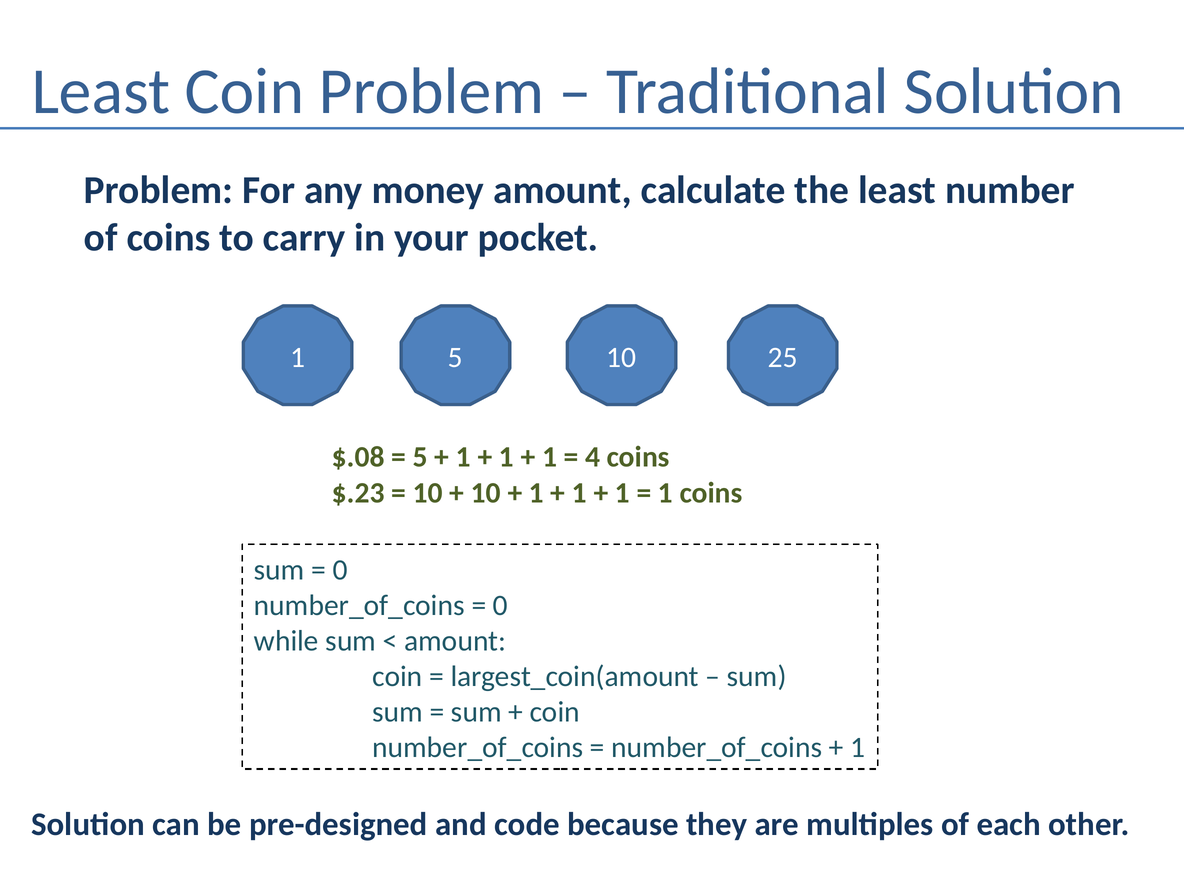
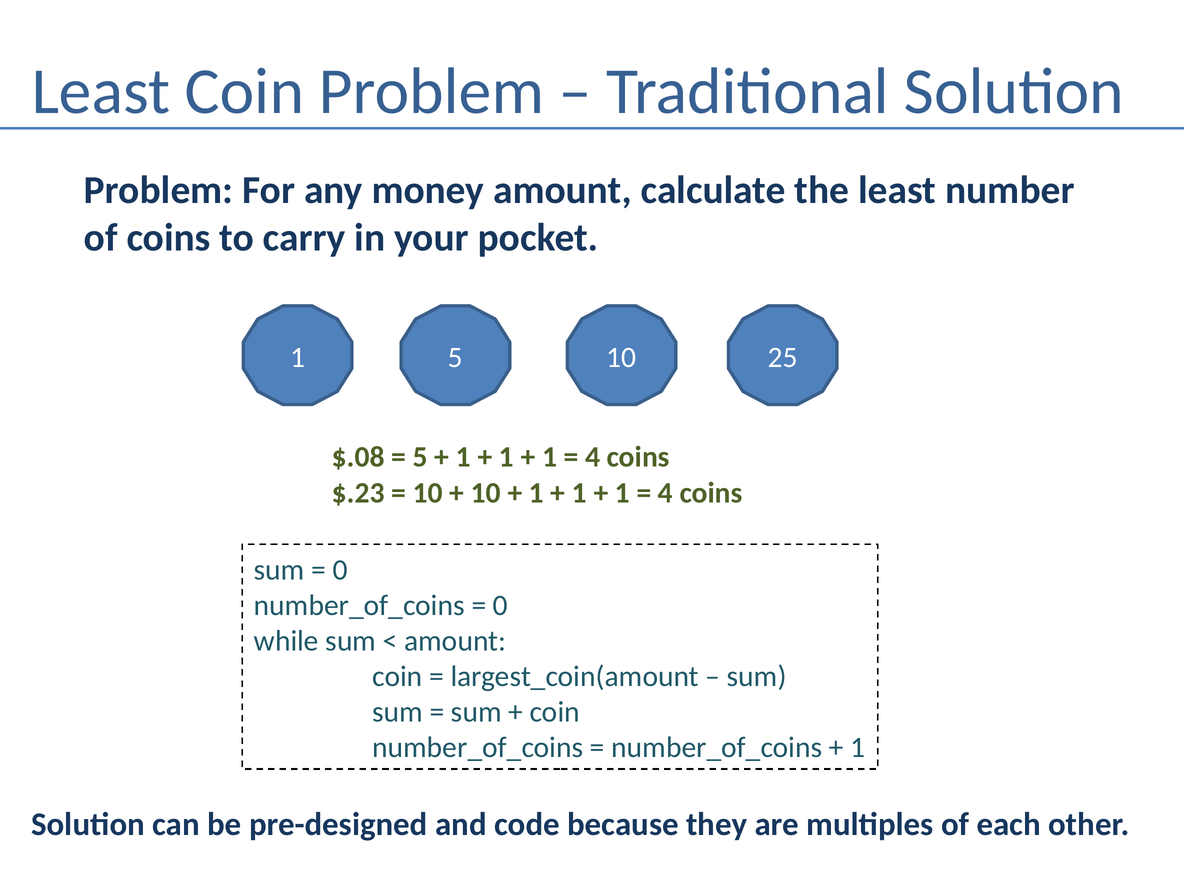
1 at (665, 493): 1 -> 4
